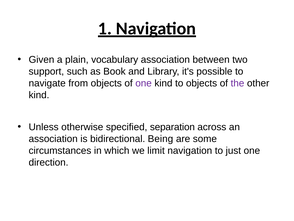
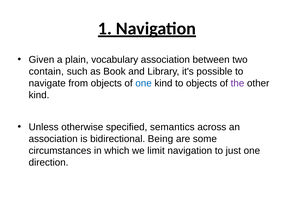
support: support -> contain
one at (144, 83) colour: purple -> blue
separation: separation -> semantics
